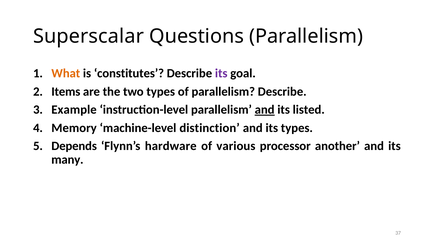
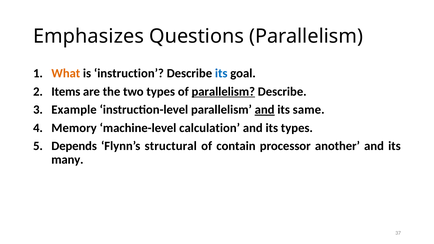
Superscalar: Superscalar -> Emphasizes
constitutes: constitutes -> instruction
its at (221, 73) colour: purple -> blue
parallelism at (223, 92) underline: none -> present
listed: listed -> same
distinction: distinction -> calculation
hardware: hardware -> structural
various: various -> contain
